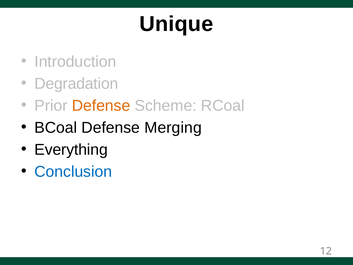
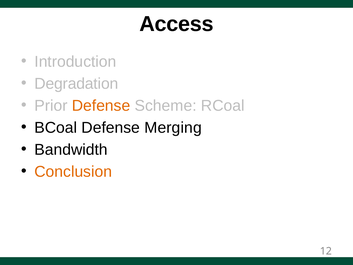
Unique: Unique -> Access
Everything: Everything -> Bandwidth
Conclusion colour: blue -> orange
